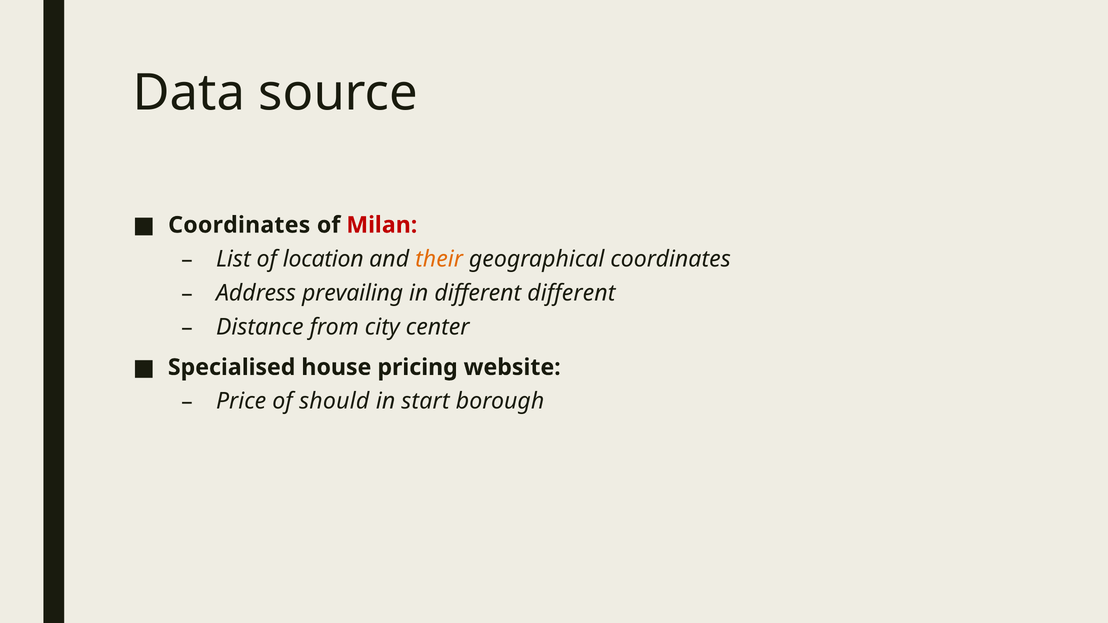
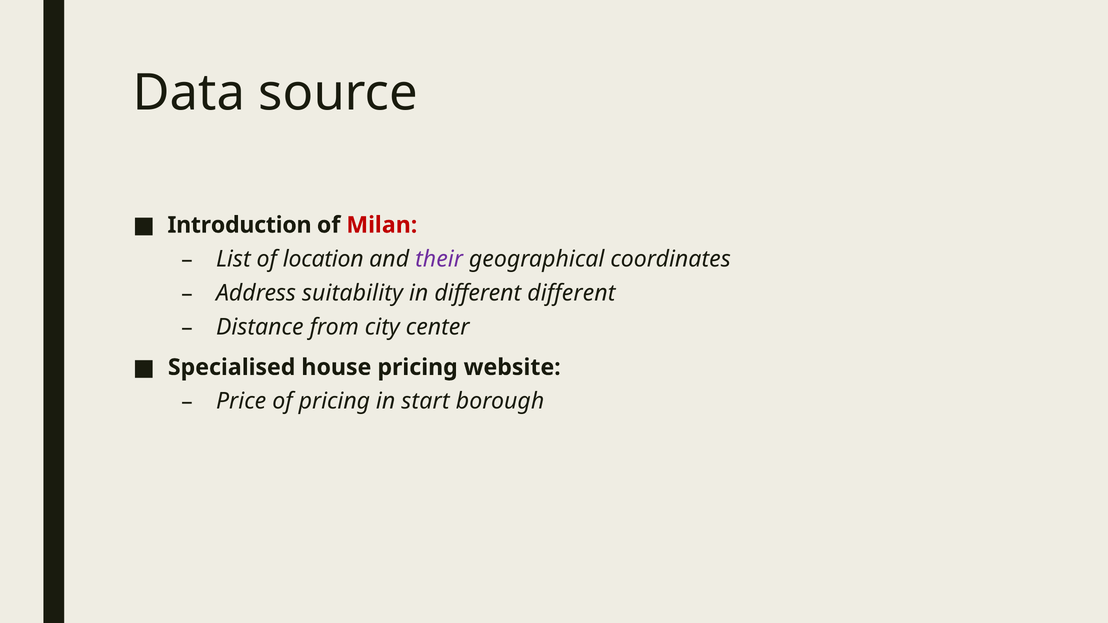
Coordinates at (239, 225): Coordinates -> Introduction
their colour: orange -> purple
prevailing: prevailing -> suitability
of should: should -> pricing
